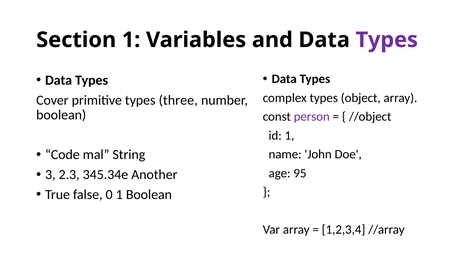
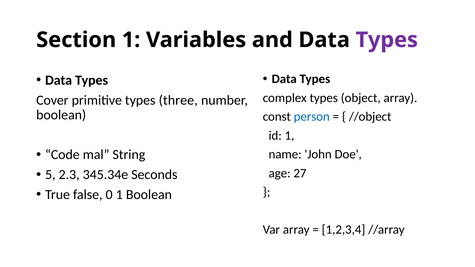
person colour: purple -> blue
3: 3 -> 5
Another: Another -> Seconds
95: 95 -> 27
